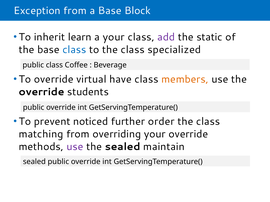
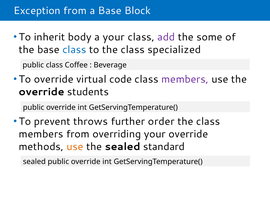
learn: learn -> body
static: static -> some
have: have -> code
members at (185, 80) colour: orange -> purple
noticed: noticed -> throws
matching at (41, 134): matching -> members
use at (75, 147) colour: purple -> orange
maintain: maintain -> standard
